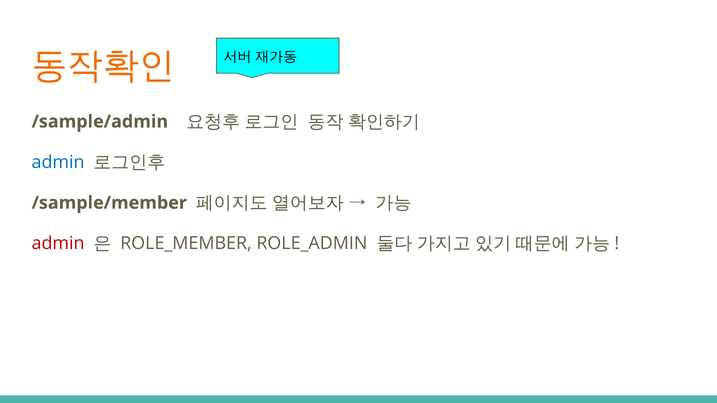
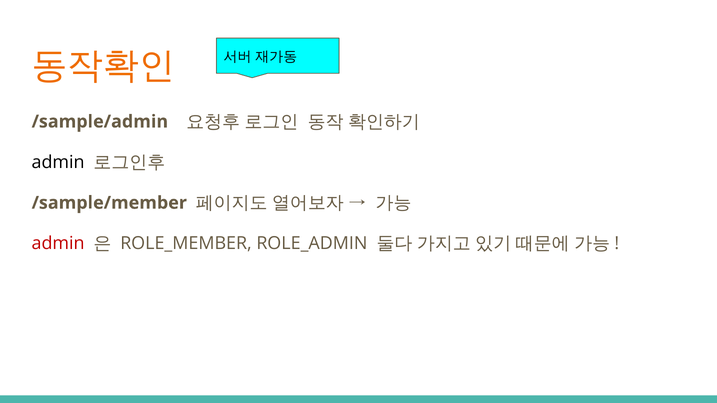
admin at (58, 162) colour: blue -> black
